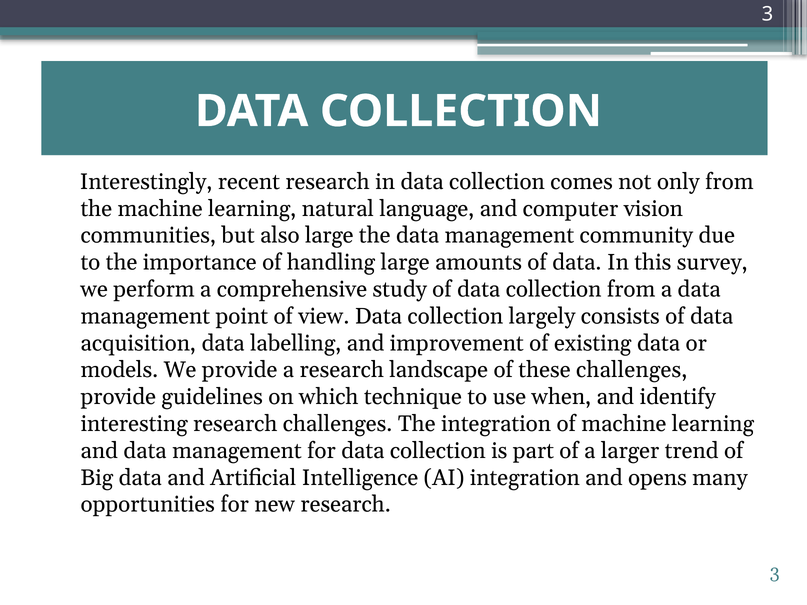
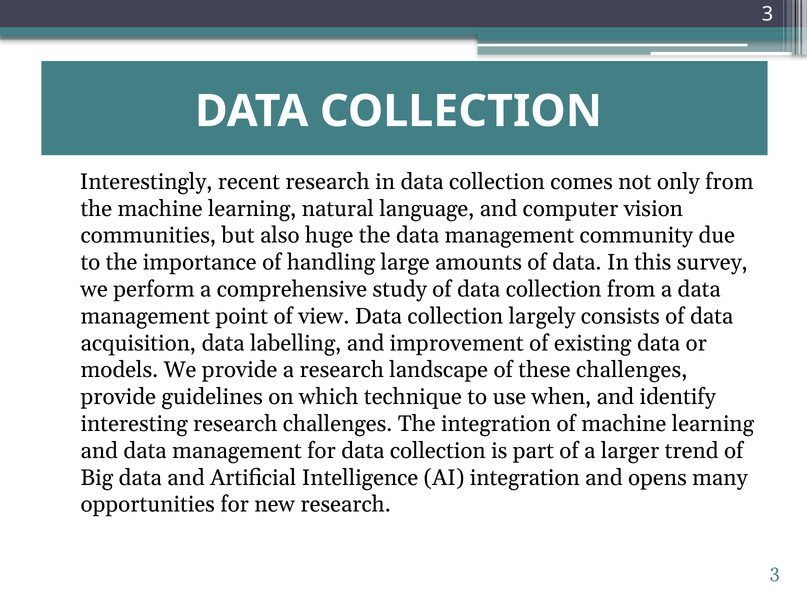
also large: large -> huge
